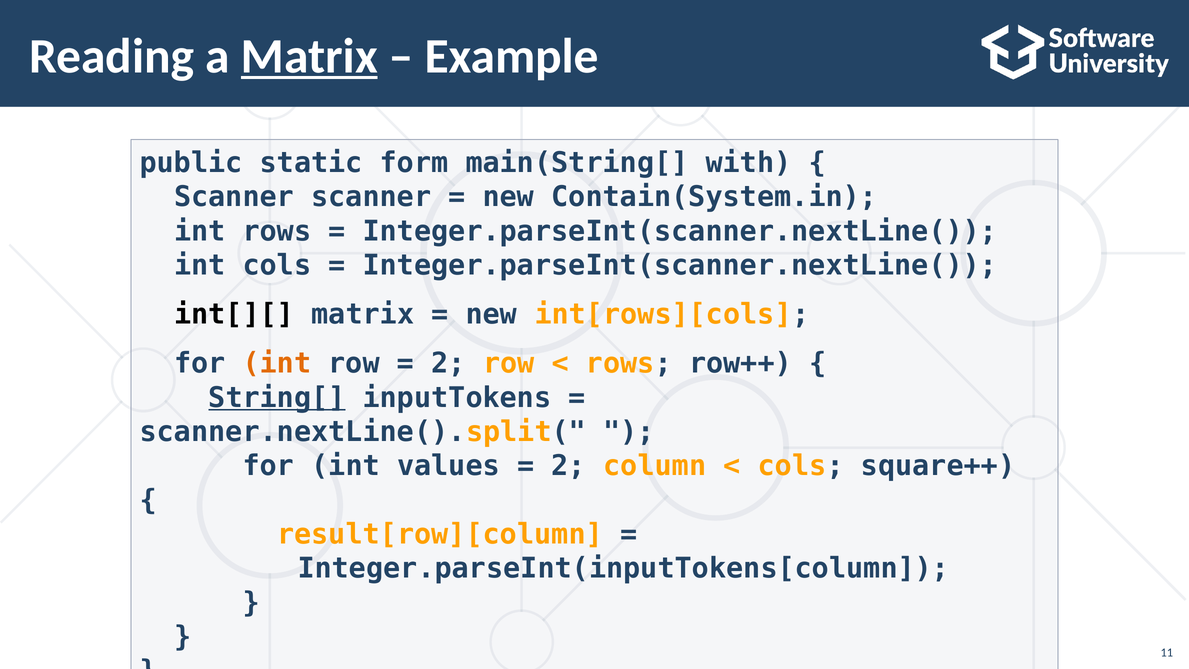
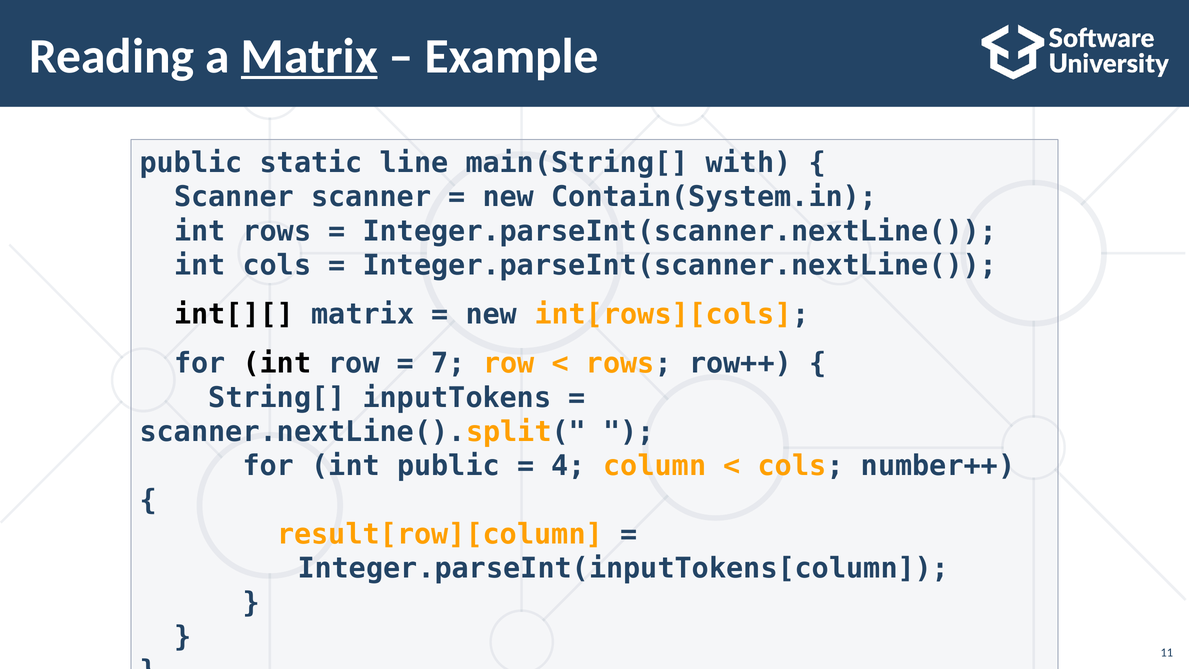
form: form -> line
int at (277, 363) colour: orange -> black
2 at (448, 363): 2 -> 7
String[ underline: present -> none
int values: values -> public
2 at (568, 466): 2 -> 4
square++: square++ -> number++
